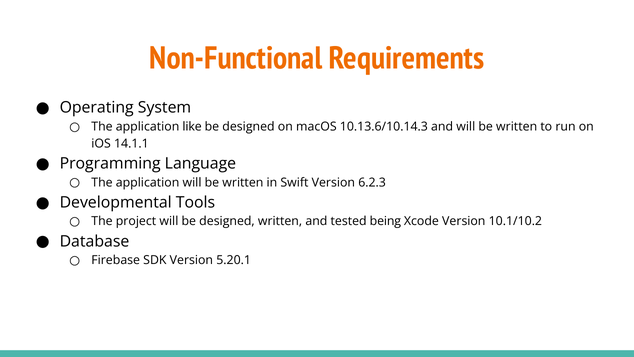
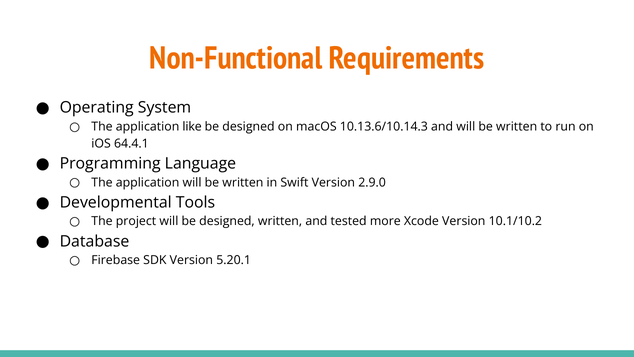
14.1.1: 14.1.1 -> 64.4.1
6.2.3: 6.2.3 -> 2.9.0
being: being -> more
